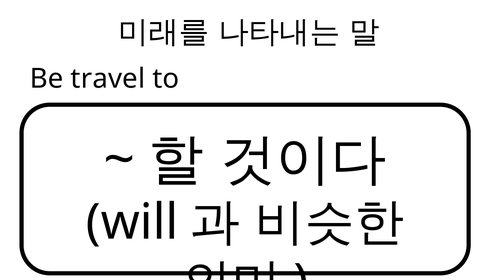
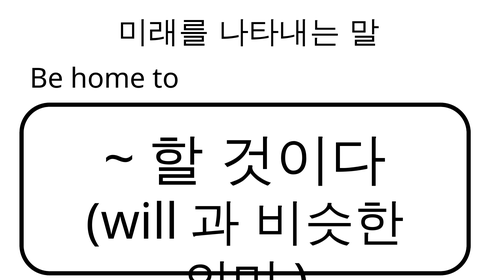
travel: travel -> home
